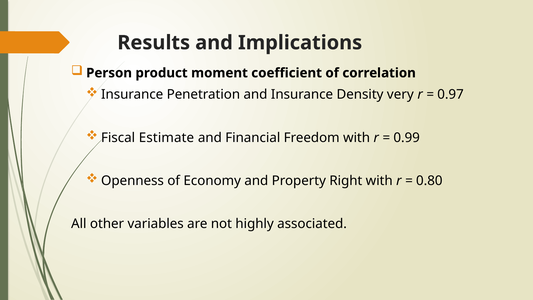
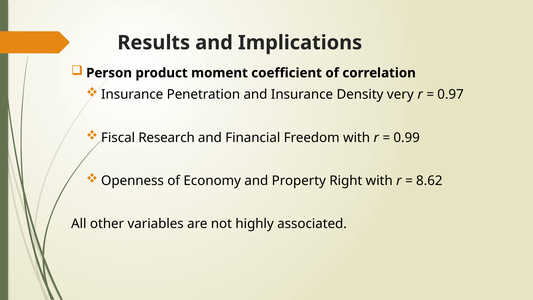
Estimate: Estimate -> Research
0.80: 0.80 -> 8.62
